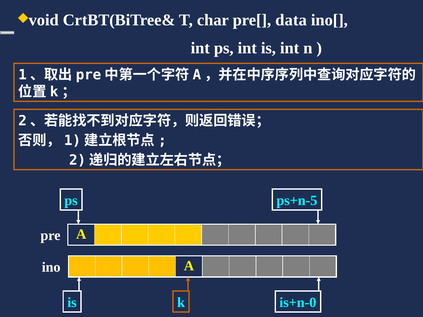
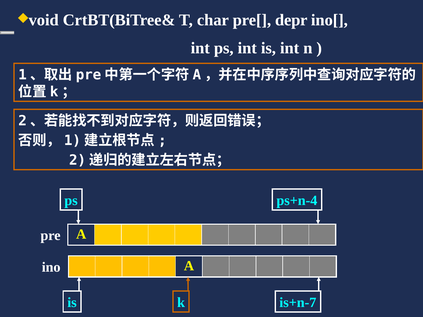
data: data -> depr
ps+n-5: ps+n-5 -> ps+n-4
is+n-0: is+n-0 -> is+n-7
